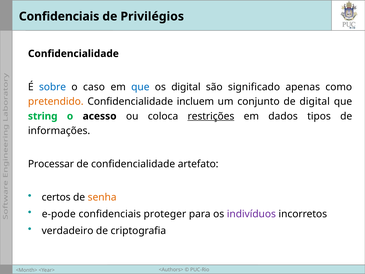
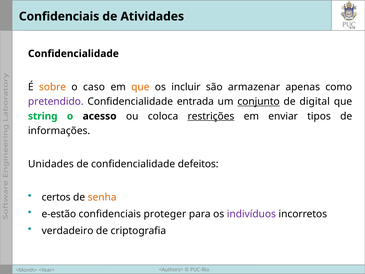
Privilégios: Privilégios -> Atividades
sobre colour: blue -> orange
que at (140, 87) colour: blue -> orange
os digital: digital -> incluir
significado: significado -> armazenar
pretendido colour: orange -> purple
incluem: incluem -> entrada
conjunto underline: none -> present
dados: dados -> enviar
Processar: Processar -> Unidades
artefato: artefato -> defeitos
e-pode: e-pode -> e-estão
